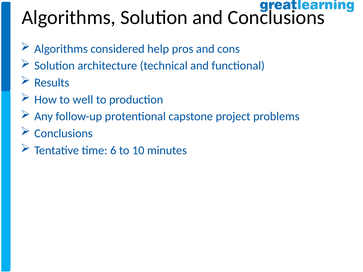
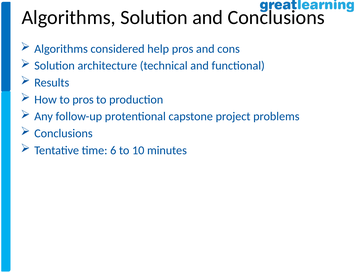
to well: well -> pros
